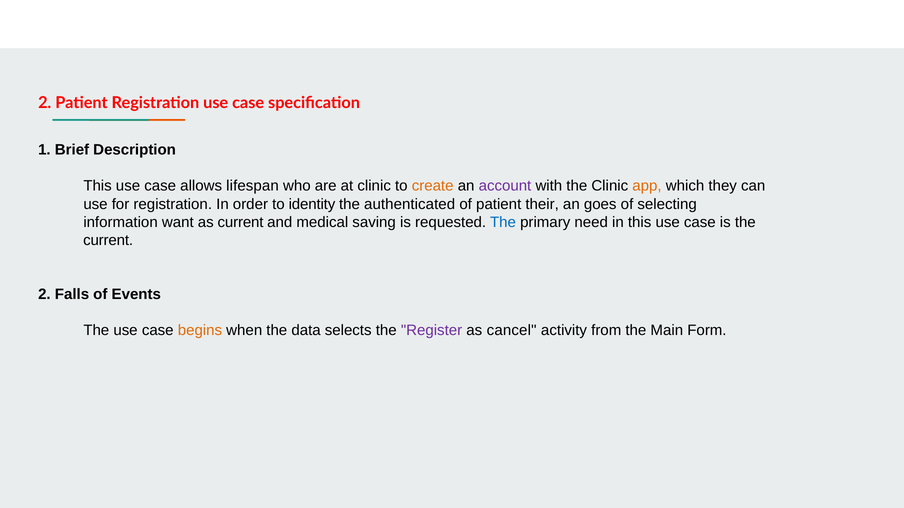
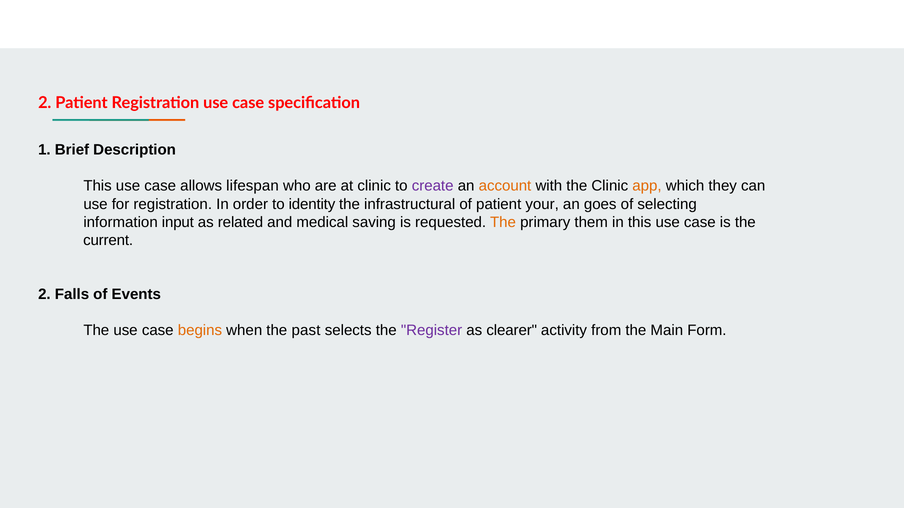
create colour: orange -> purple
account colour: purple -> orange
authenticated: authenticated -> infrastructural
their: their -> your
want: want -> input
as current: current -> related
The at (503, 222) colour: blue -> orange
need: need -> them
data: data -> past
cancel: cancel -> clearer
